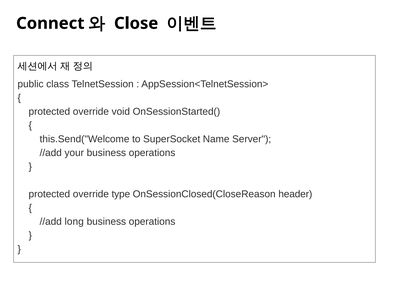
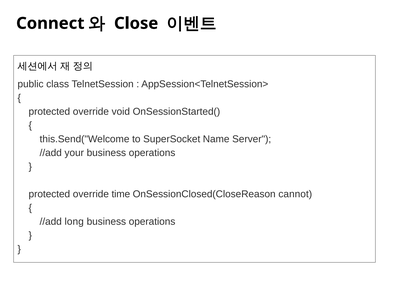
type: type -> time
header: header -> cannot
